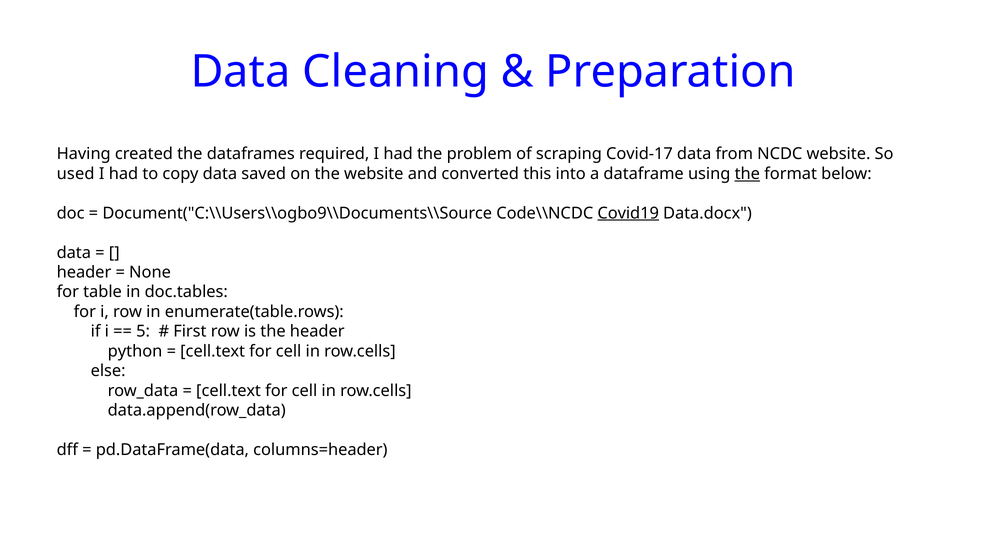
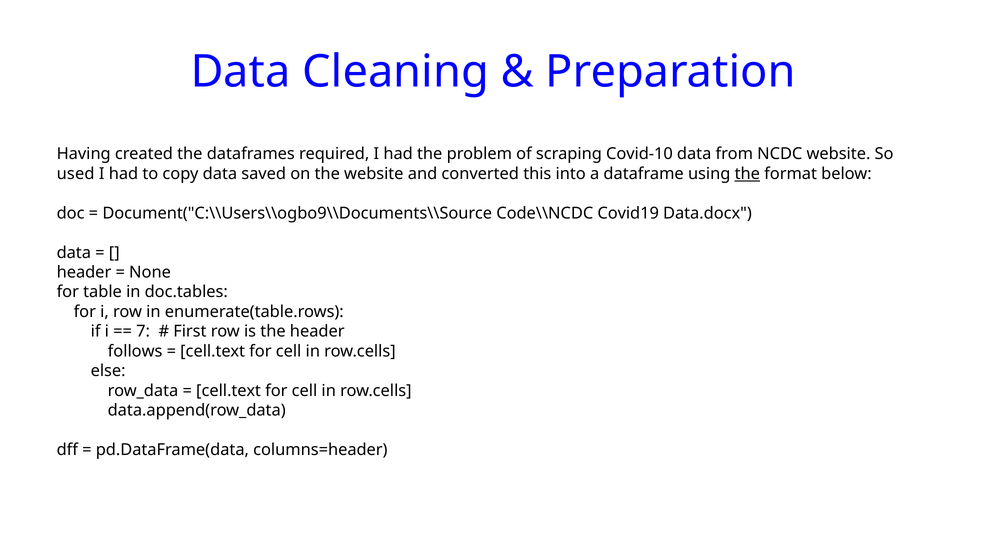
Covid-17: Covid-17 -> Covid-10
Covid19 underline: present -> none
5: 5 -> 7
python: python -> follows
